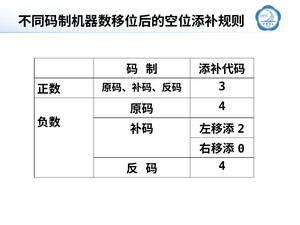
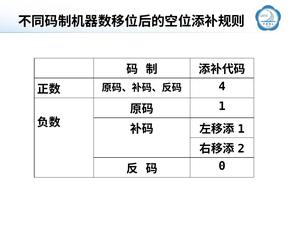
3: 3 -> 4
4 at (222, 106): 4 -> 1
2 at (241, 129): 2 -> 1
0: 0 -> 2
4 at (222, 166): 4 -> 0
